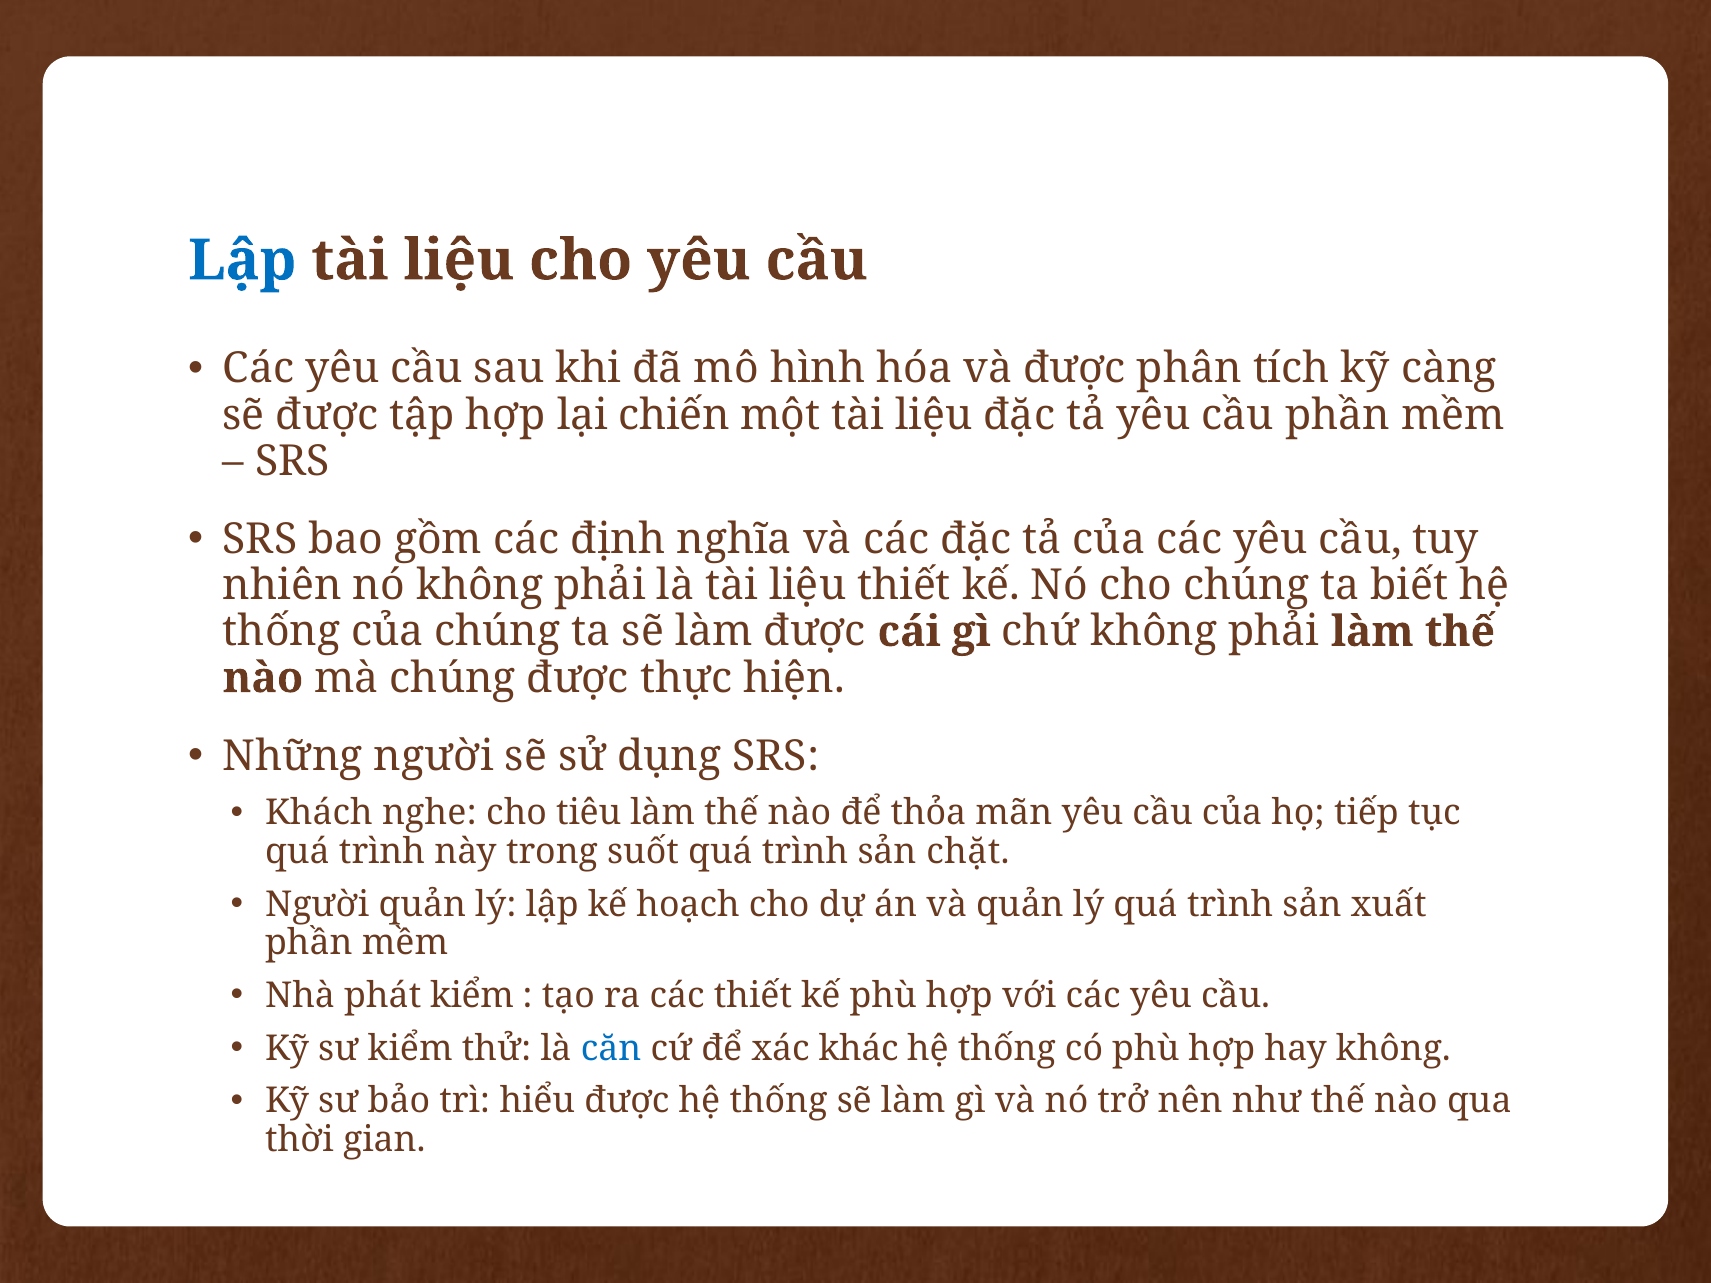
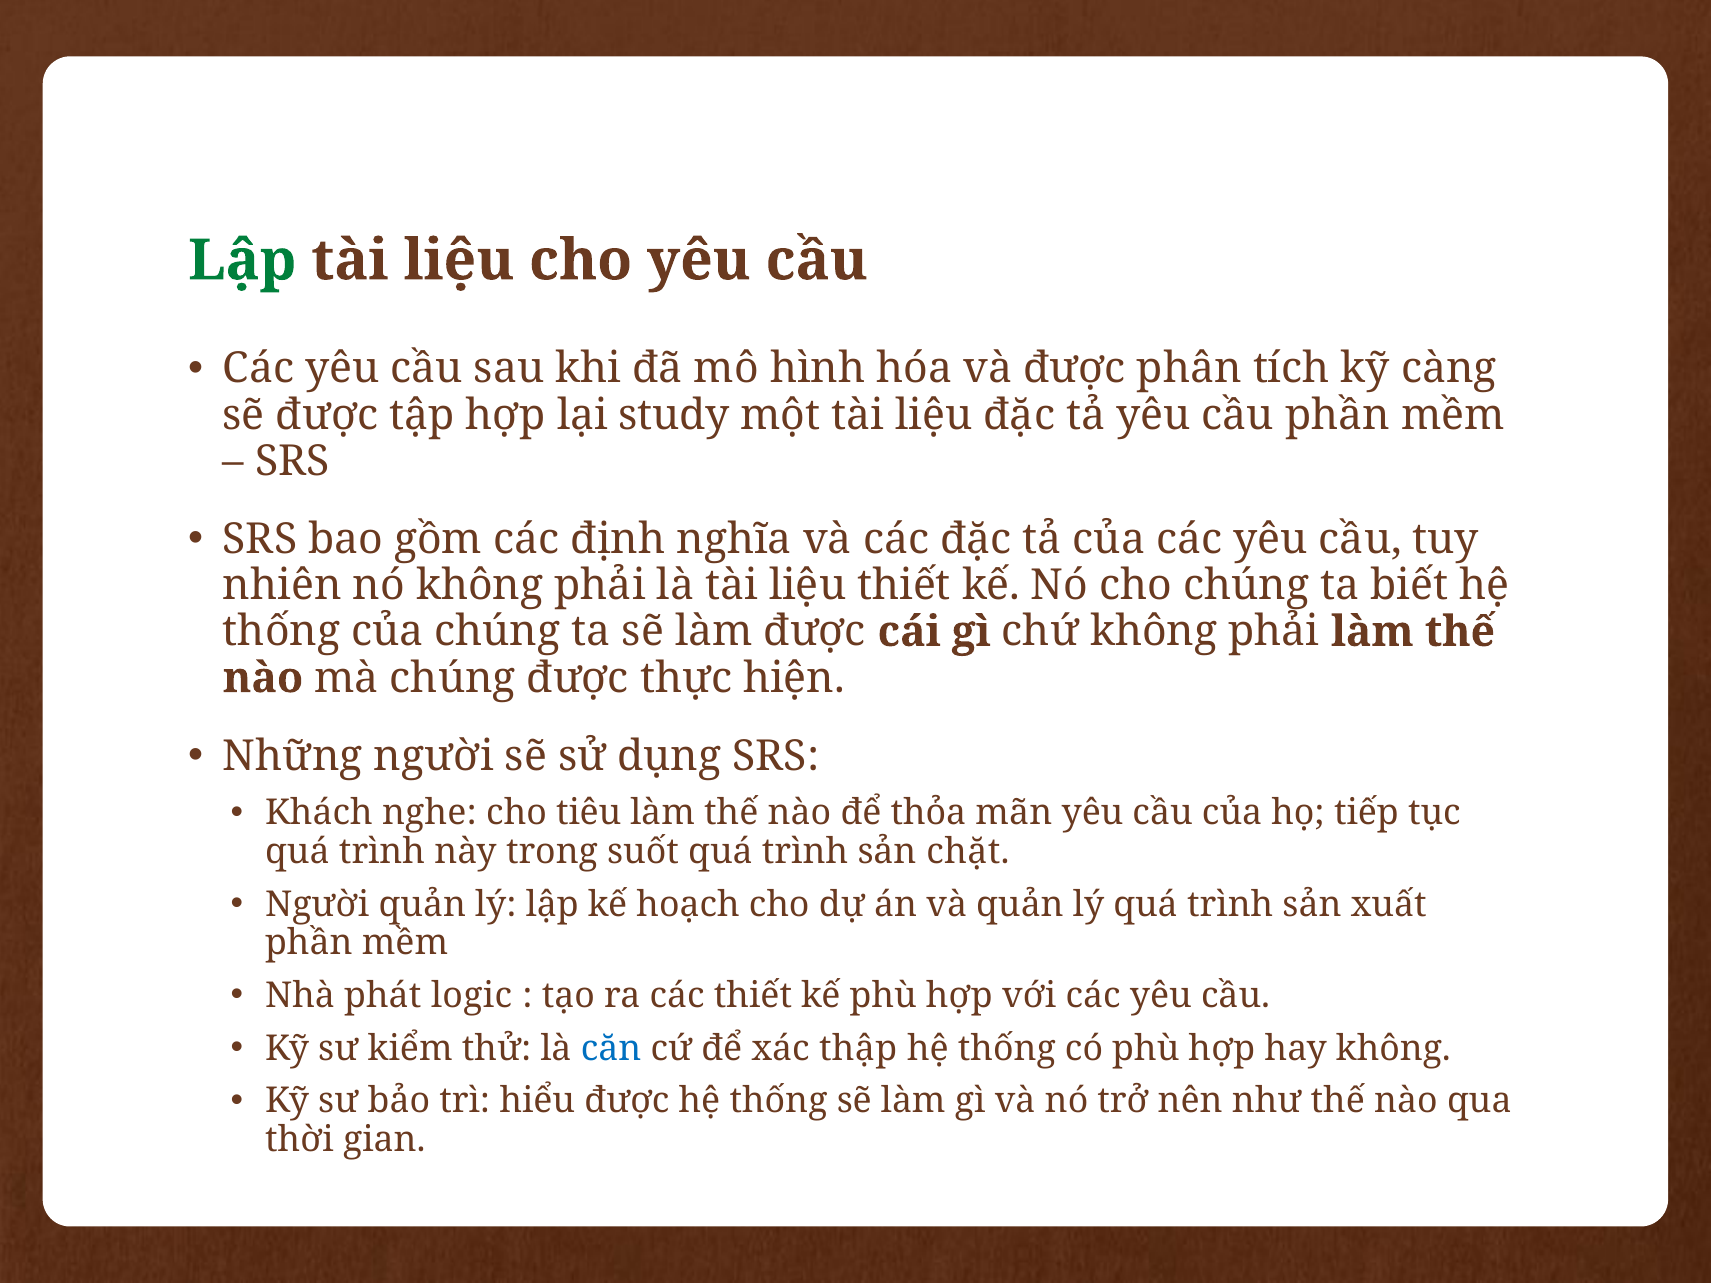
Lập at (242, 261) colour: blue -> green
chiến: chiến -> study
phát kiểm: kiểm -> logic
khác: khác -> thập
